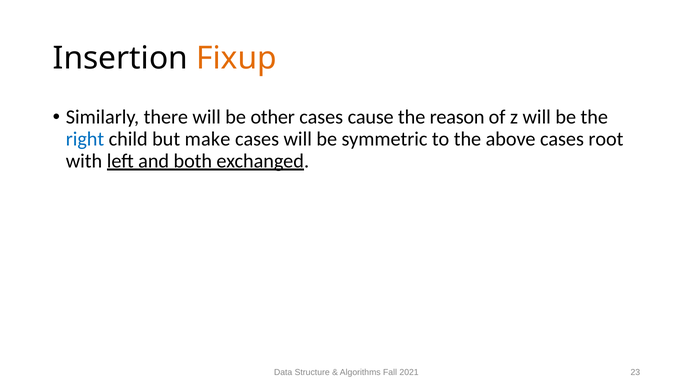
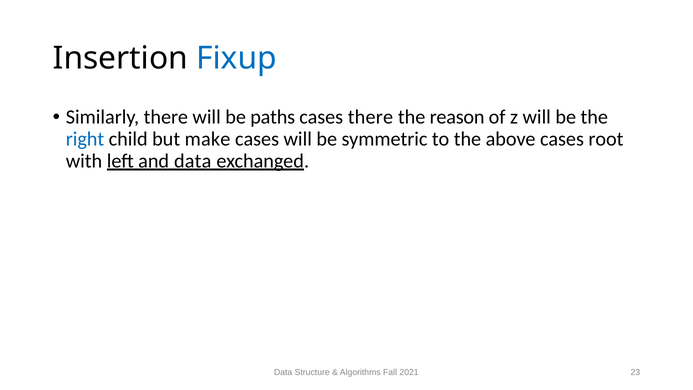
Fixup colour: orange -> blue
other: other -> paths
cases cause: cause -> there
and both: both -> data
